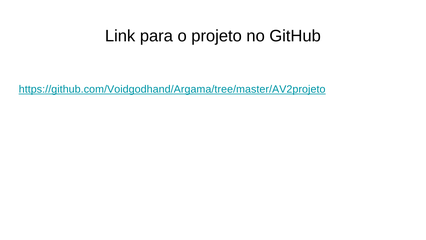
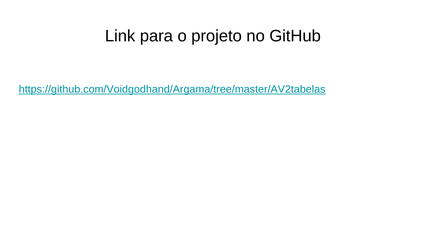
https://github.com/Voidgodhand/Argama/tree/master/AV2projeto: https://github.com/Voidgodhand/Argama/tree/master/AV2projeto -> https://github.com/Voidgodhand/Argama/tree/master/AV2tabelas
